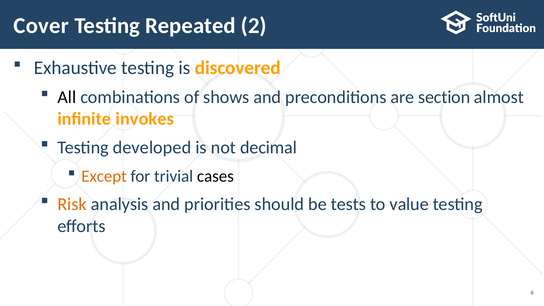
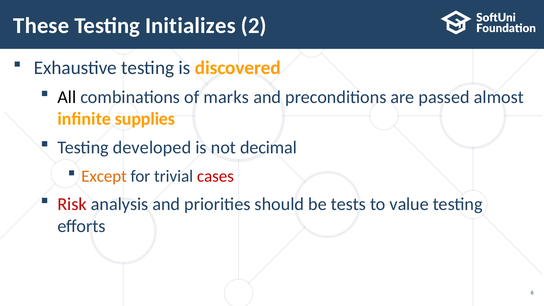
Cover: Cover -> These
Repeated: Repeated -> Initializes
shows: shows -> marks
section: section -> passed
invokes: invokes -> supplies
cases colour: black -> red
Risk colour: orange -> red
